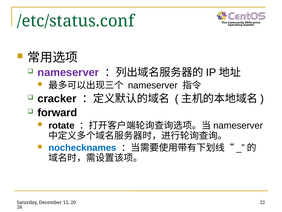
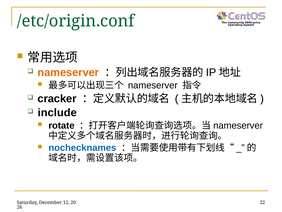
/etc/status.conf: /etc/status.conf -> /etc/origin.conf
nameserver at (68, 72) colour: purple -> orange
forward: forward -> include
